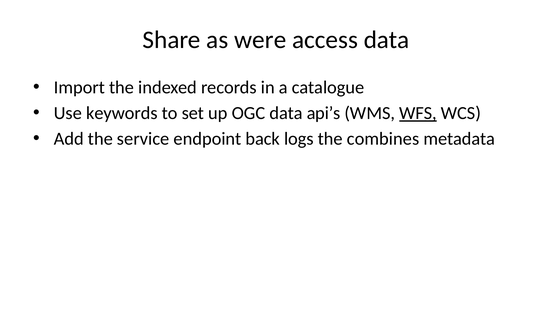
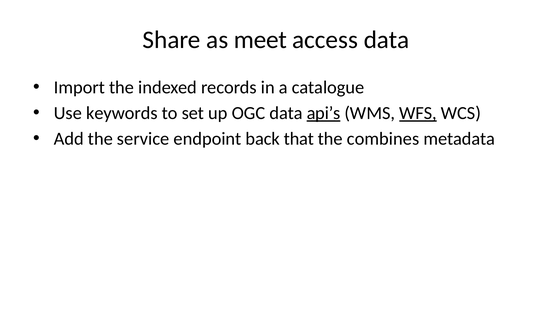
were: were -> meet
api’s underline: none -> present
logs: logs -> that
